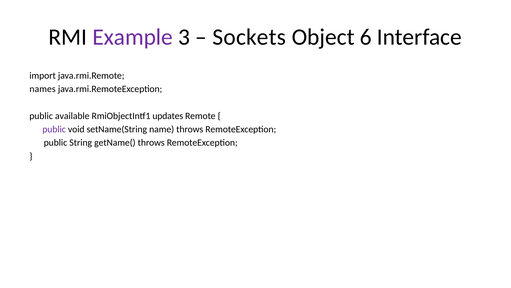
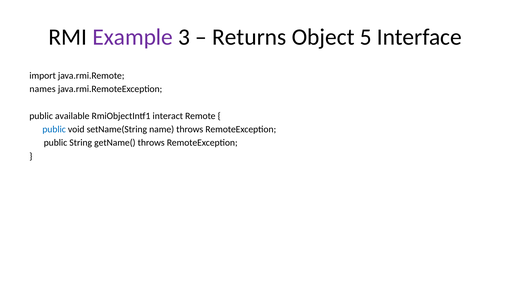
Sockets: Sockets -> Returns
6: 6 -> 5
updates: updates -> interact
public at (54, 129) colour: purple -> blue
